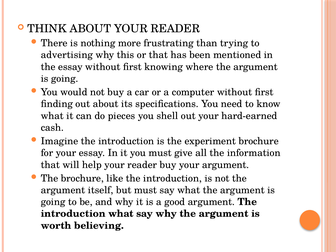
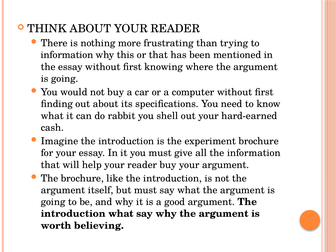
advertising at (67, 55): advertising -> information
pieces: pieces -> rabbit
